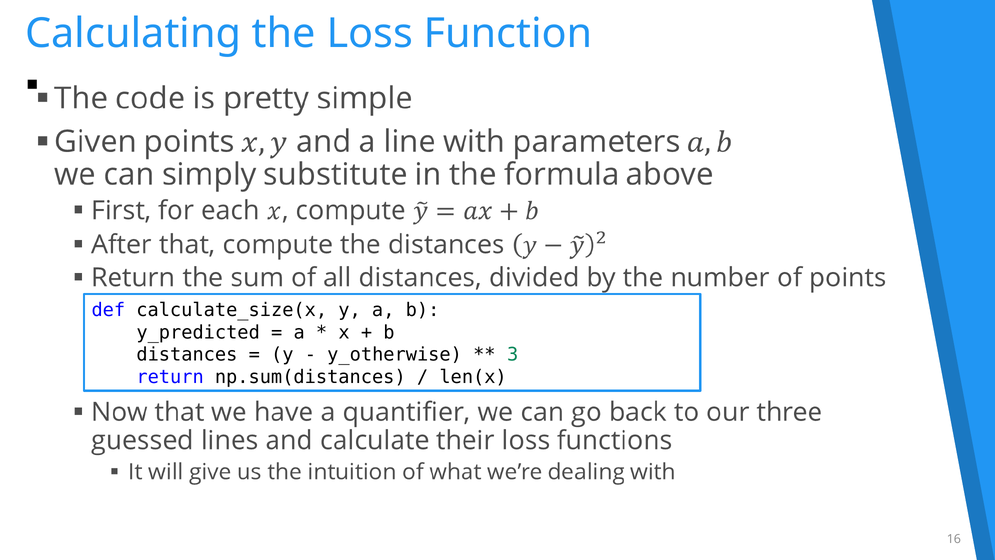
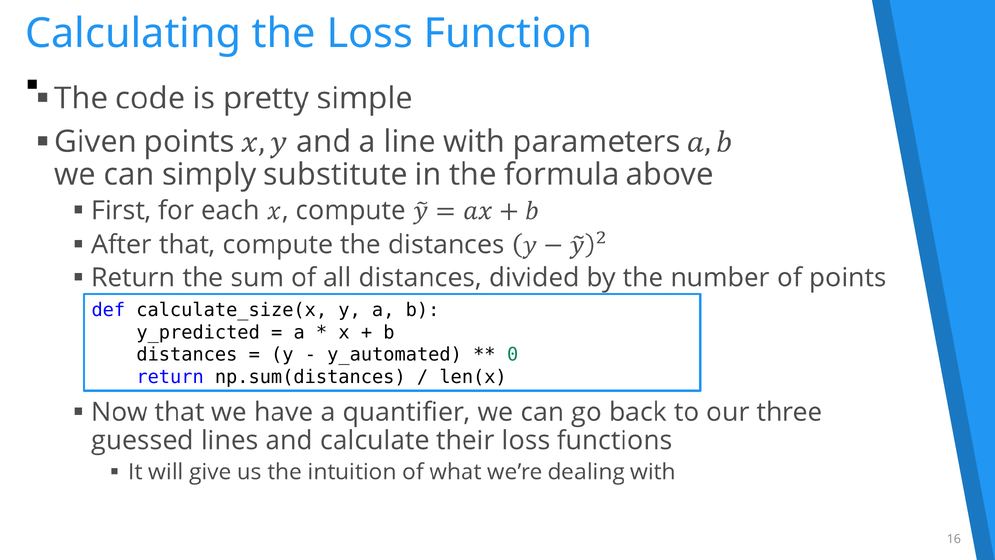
y_otherwise: y_otherwise -> y_automated
3: 3 -> 0
